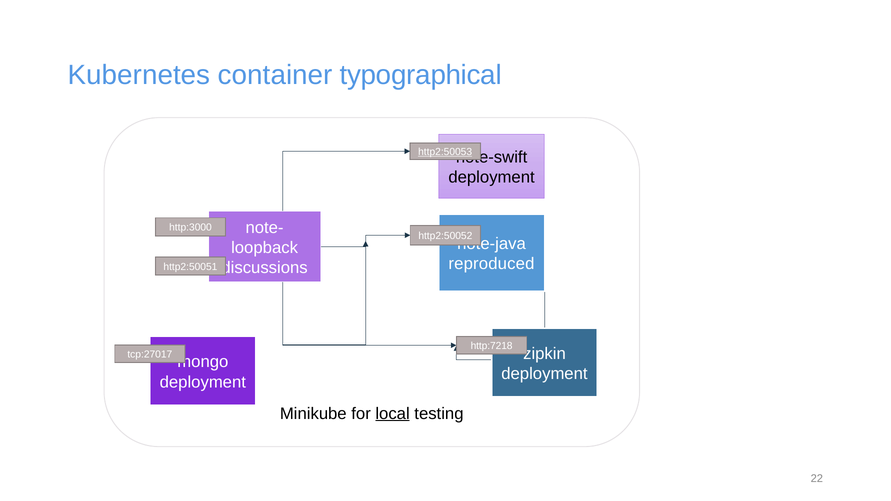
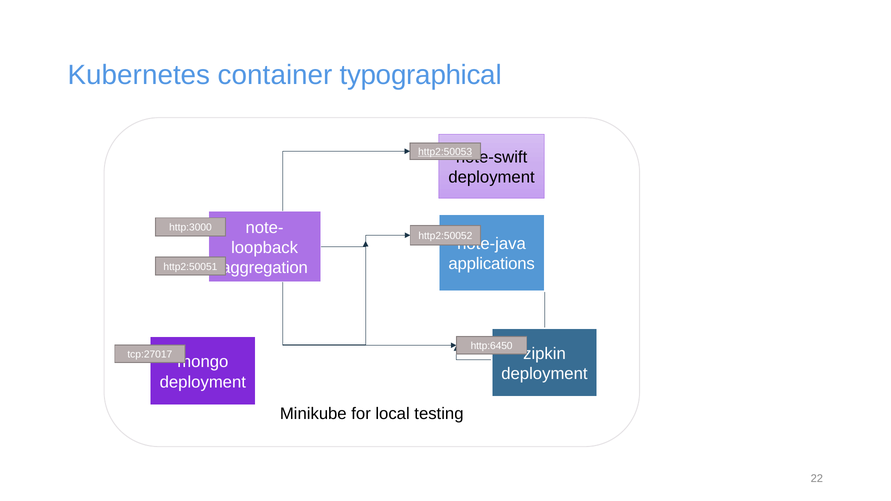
reproduced: reproduced -> applications
discussions: discussions -> aggregation
http:7218: http:7218 -> http:6450
local underline: present -> none
